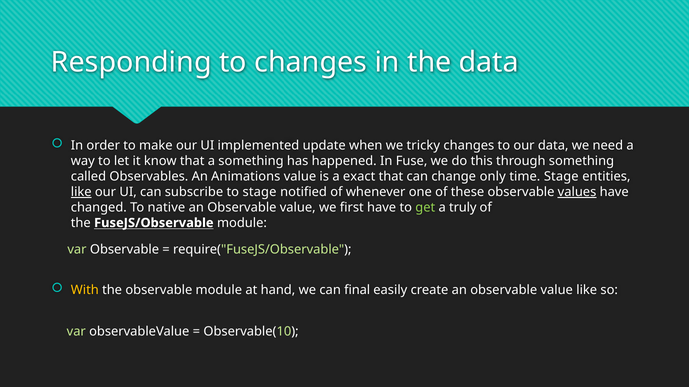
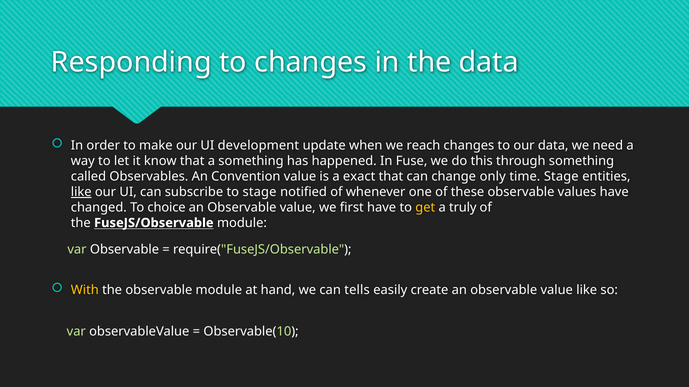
implemented: implemented -> development
tricky: tricky -> reach
Animations: Animations -> Convention
values underline: present -> none
native: native -> choice
get colour: light green -> yellow
final: final -> tells
